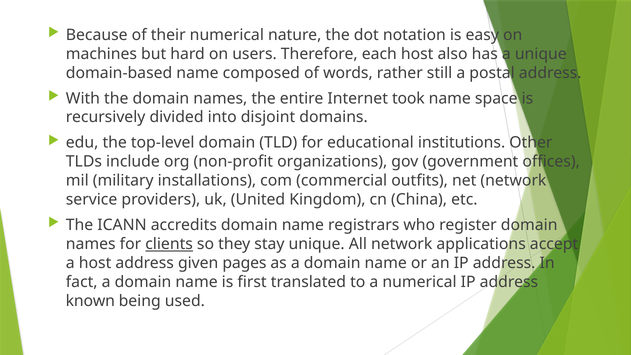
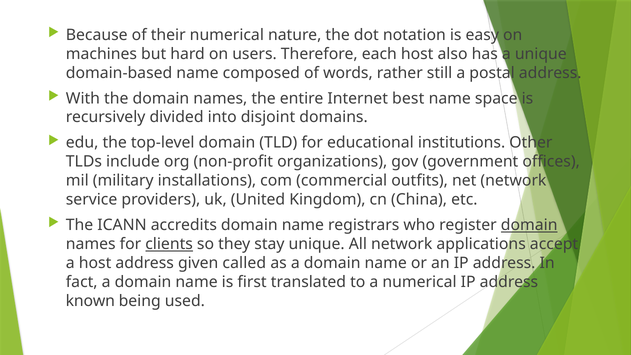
took: took -> best
domain at (529, 225) underline: none -> present
pages: pages -> called
